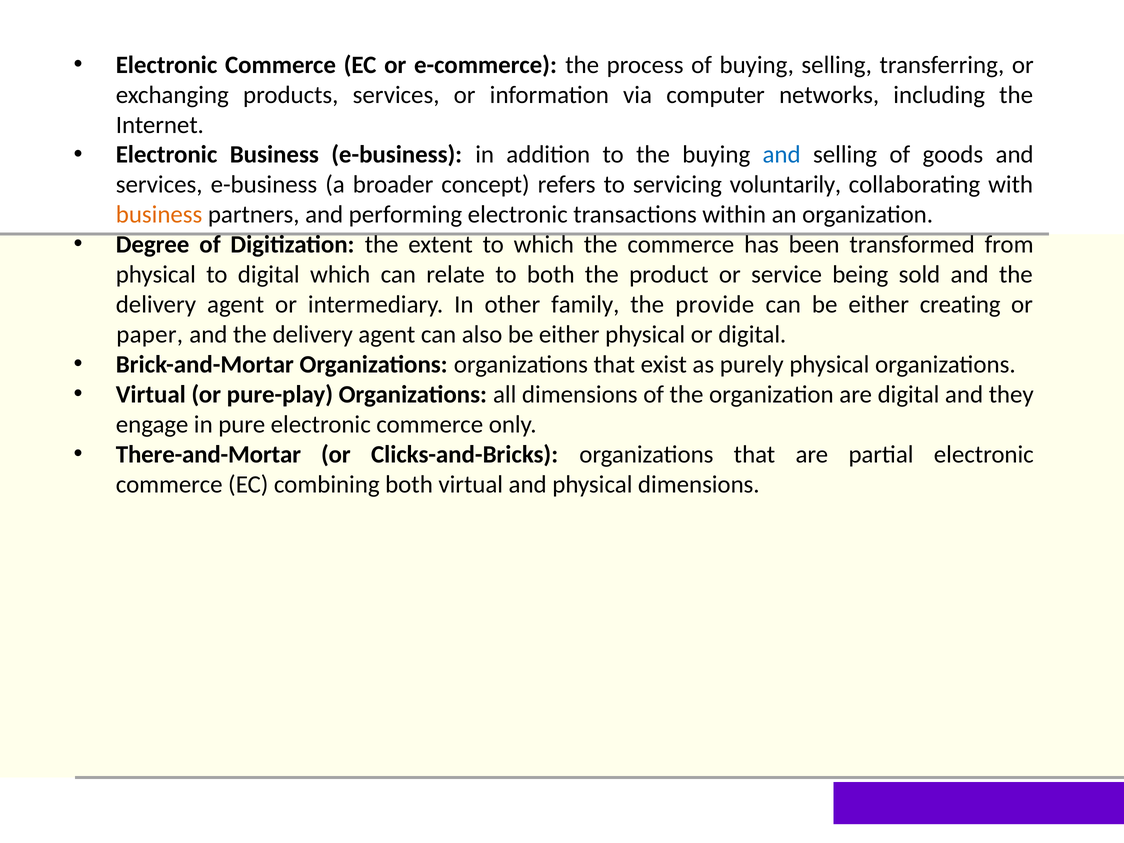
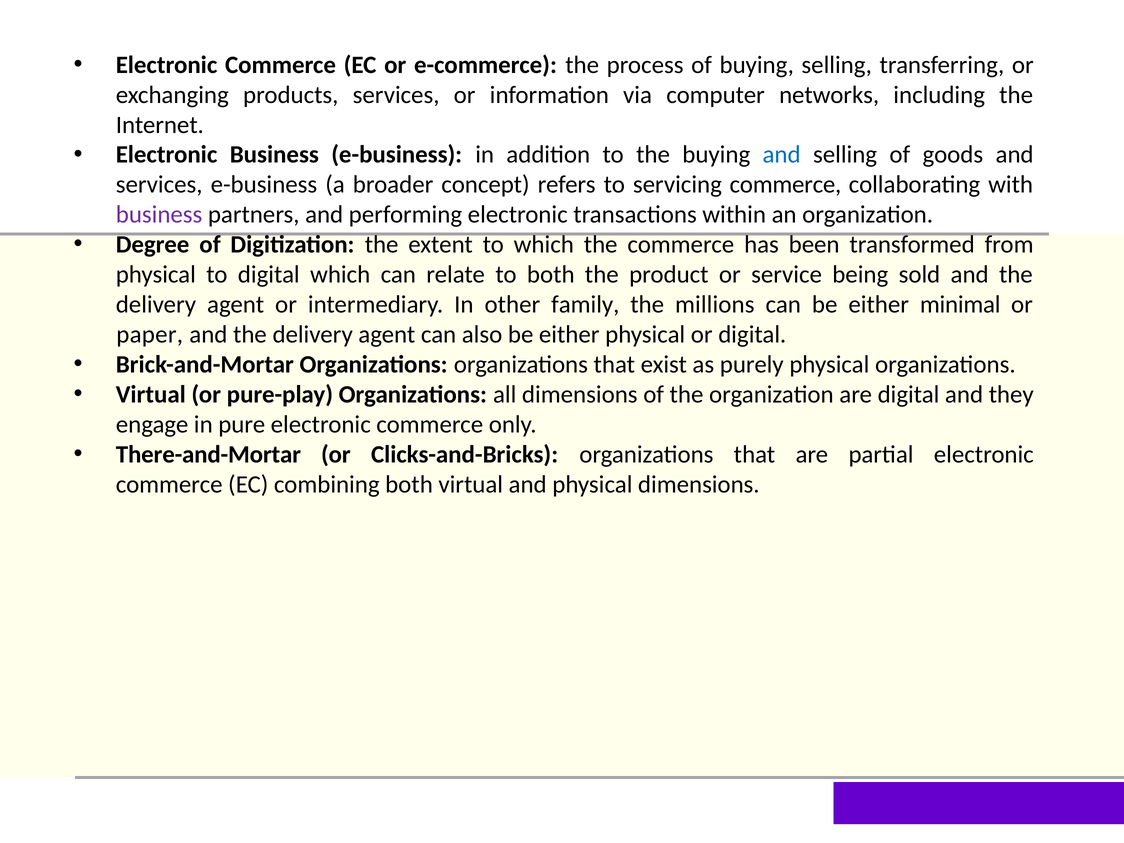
servicing voluntarily: voluntarily -> commerce
business at (159, 215) colour: orange -> purple
provide: provide -> millions
creating: creating -> minimal
